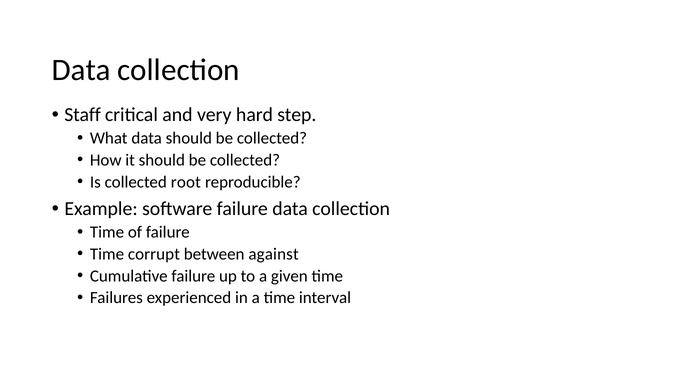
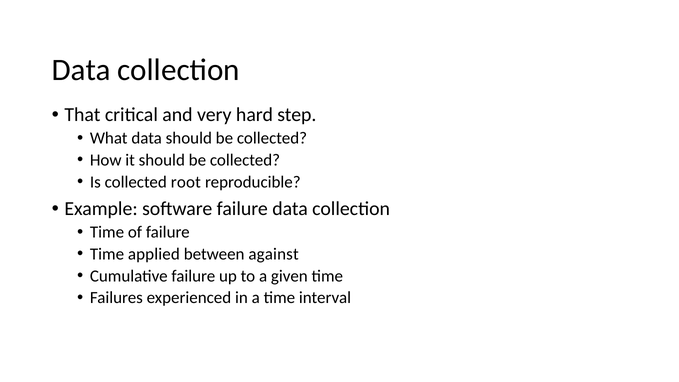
Staff: Staff -> That
corrupt: corrupt -> applied
